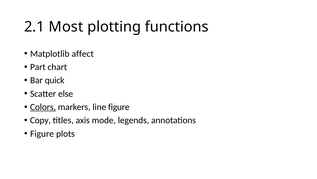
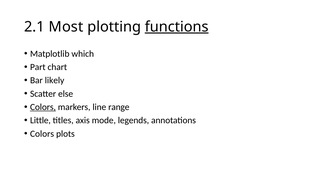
functions underline: none -> present
affect: affect -> which
quick: quick -> likely
line figure: figure -> range
Copy: Copy -> Little
Figure at (42, 133): Figure -> Colors
